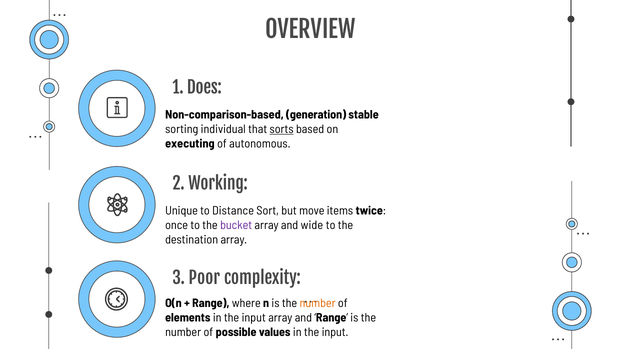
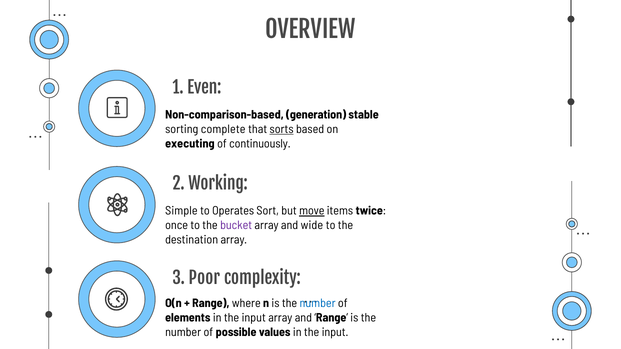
Does: Does -> Even
individual: individual -> complete
autonomous: autonomous -> continuously
Unique: Unique -> Simple
Distance: Distance -> Operates
move underline: none -> present
number at (318, 303) colour: orange -> blue
